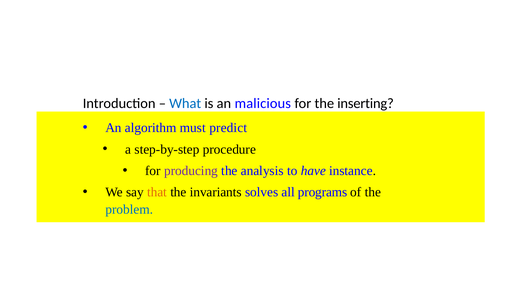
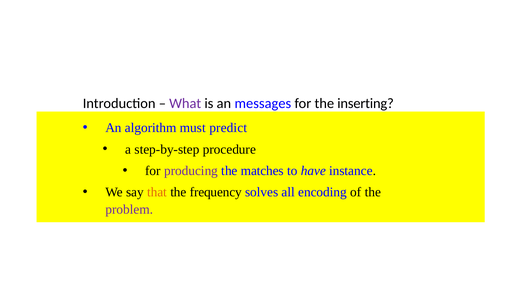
What colour: blue -> purple
malicious: malicious -> messages
analysis: analysis -> matches
invariants: invariants -> frequency
programs: programs -> encoding
problem colour: blue -> purple
